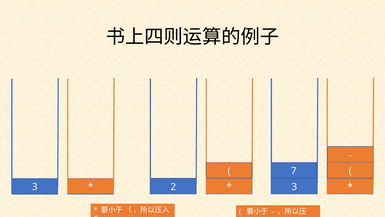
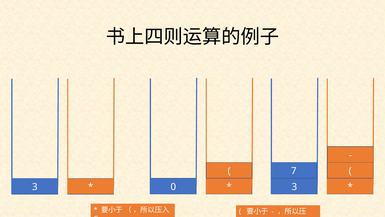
2: 2 -> 0
